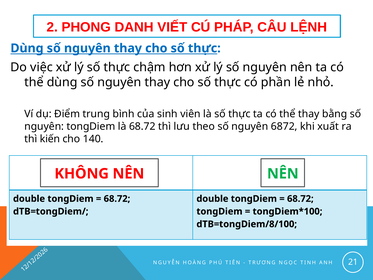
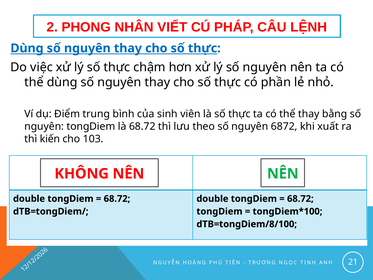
DANH: DANH -> NHÂN
140: 140 -> 103
